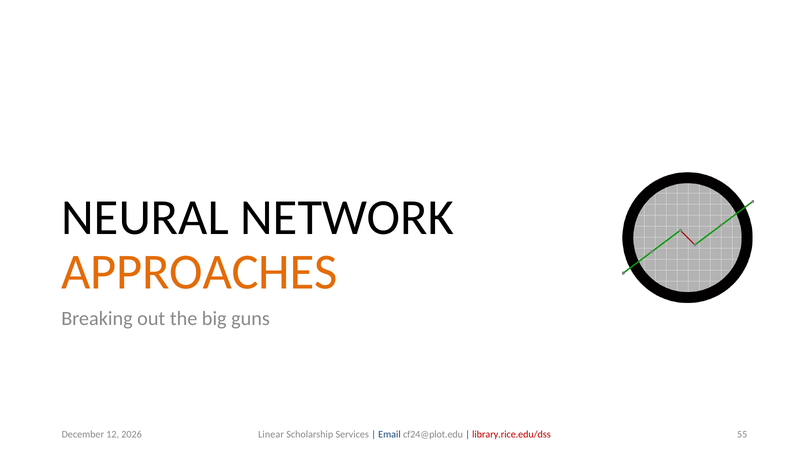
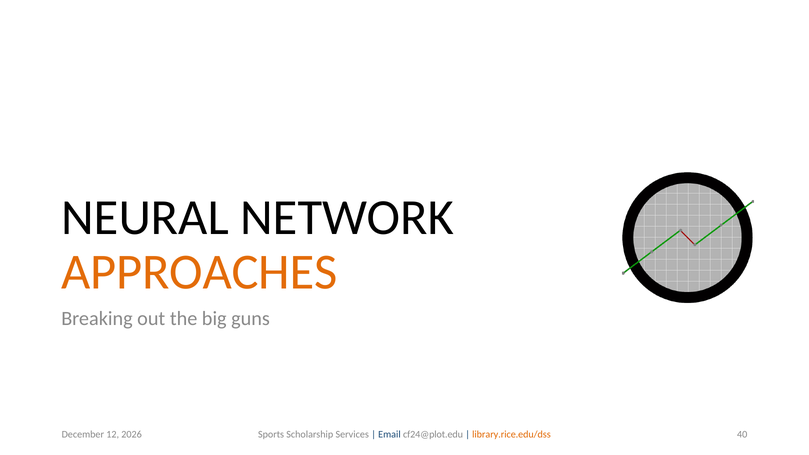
55: 55 -> 40
Linear: Linear -> Sports
library.rice.edu/dss colour: red -> orange
